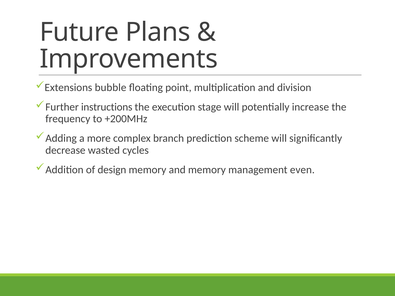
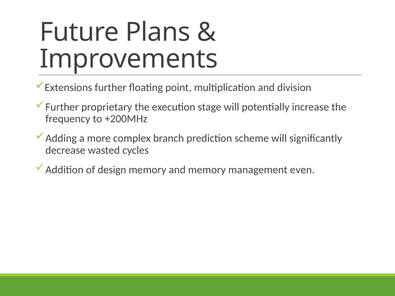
Extensions bubble: bubble -> further
instructions: instructions -> proprietary
